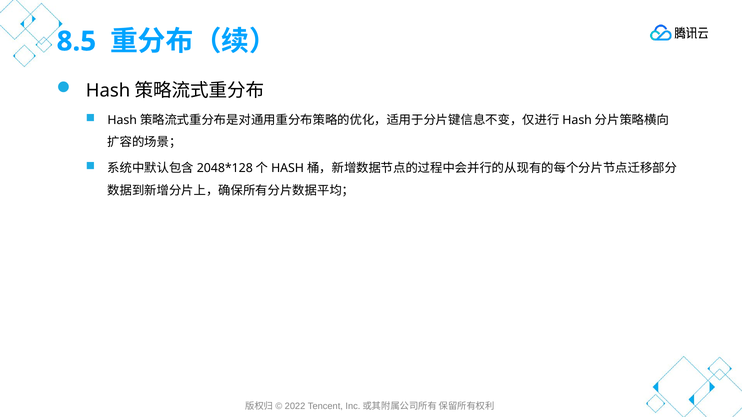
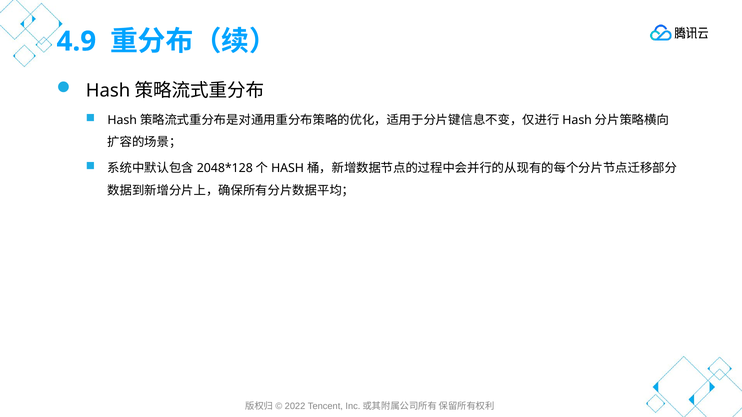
8.5: 8.5 -> 4.9
